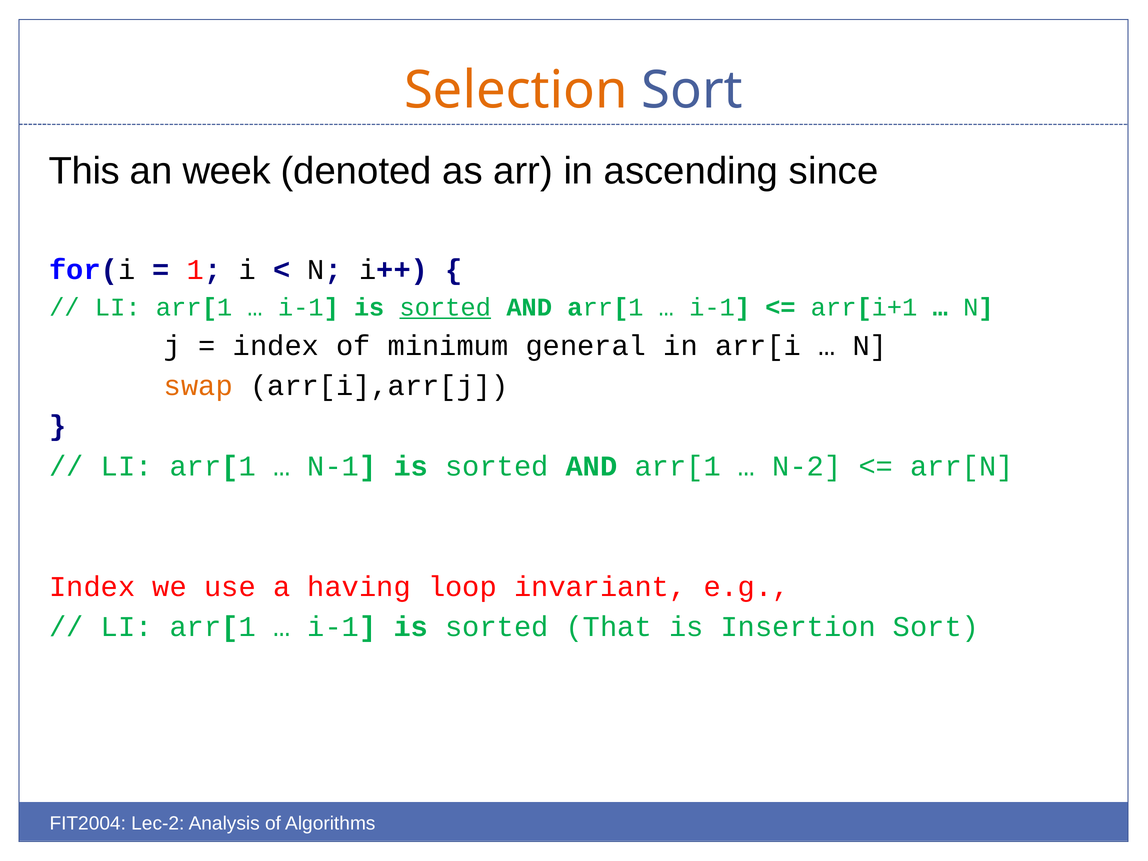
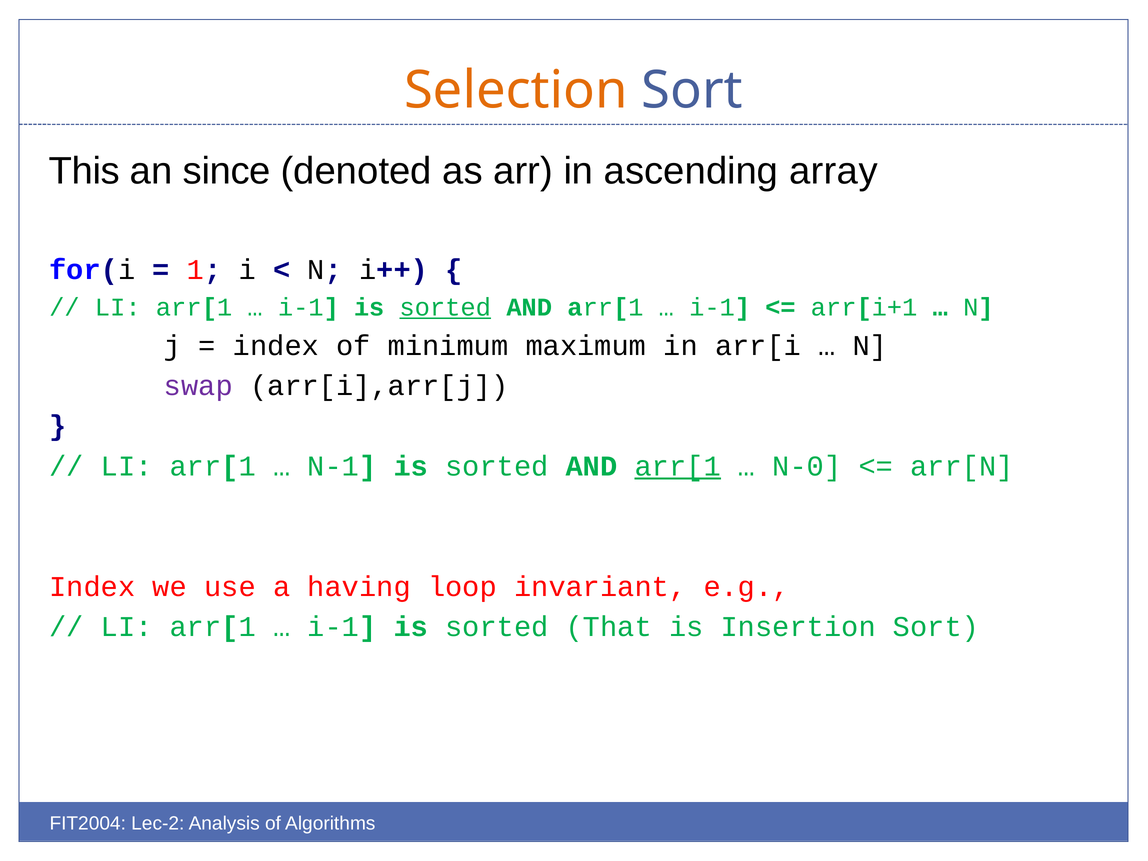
week: week -> since
since: since -> array
general: general -> maximum
swap colour: orange -> purple
arr[1 at (678, 466) underline: none -> present
N-2: N-2 -> N-0
